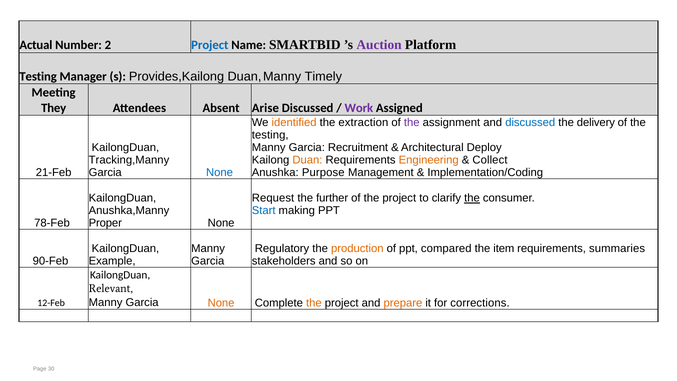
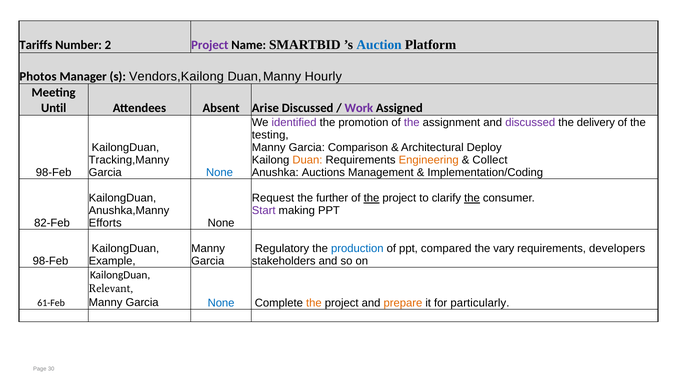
Actual: Actual -> Tariffs
Project at (210, 45) colour: blue -> purple
Auction colour: purple -> blue
Testing at (38, 76): Testing -> Photos
Provides,Kailong: Provides,Kailong -> Vendors,Kailong
Timely: Timely -> Hourly
They: They -> Until
identified colour: orange -> purple
extraction: extraction -> promotion
discussed at (530, 122) colour: blue -> purple
Recruitment: Recruitment -> Comparison
21-Feb at (54, 172): 21-Feb -> 98-Feb
Purpose: Purpose -> Auctions
the at (371, 198) underline: none -> present
Start colour: blue -> purple
78-Feb: 78-Feb -> 82-Feb
Proper: Proper -> Efforts
production colour: orange -> blue
item: item -> vary
summaries: summaries -> developers
90-Feb at (50, 261): 90-Feb -> 98-Feb
None at (221, 303) colour: orange -> blue
corrections: corrections -> particularly
12-Feb: 12-Feb -> 61-Feb
